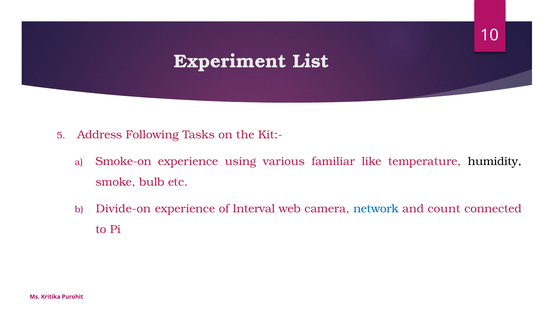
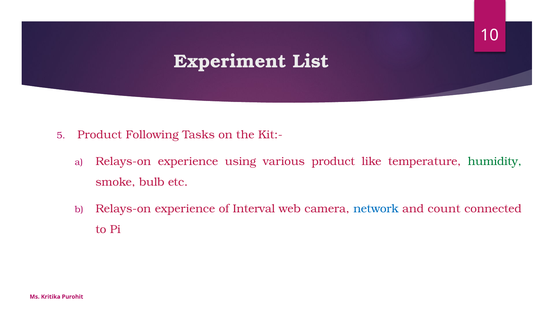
Address at (100, 135): Address -> Product
Smoke-on at (123, 162): Smoke-on -> Relays-on
various familiar: familiar -> product
humidity colour: black -> green
Divide-on at (123, 209): Divide-on -> Relays-on
